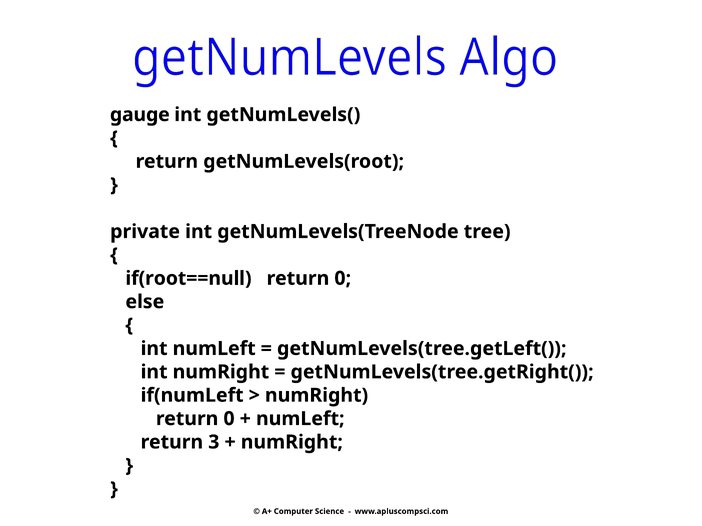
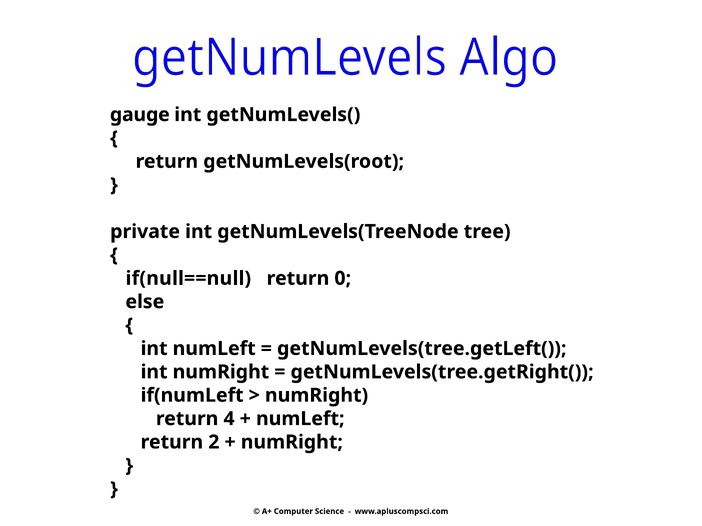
if(root==null: if(root==null -> if(null==null
0 at (229, 419): 0 -> 4
3: 3 -> 2
